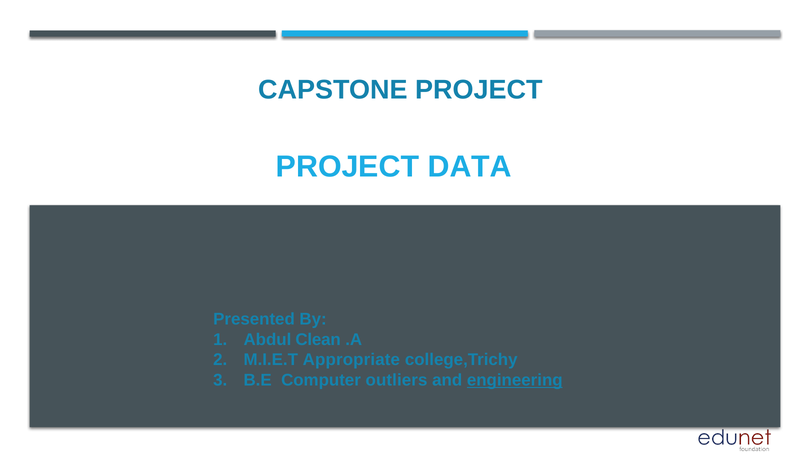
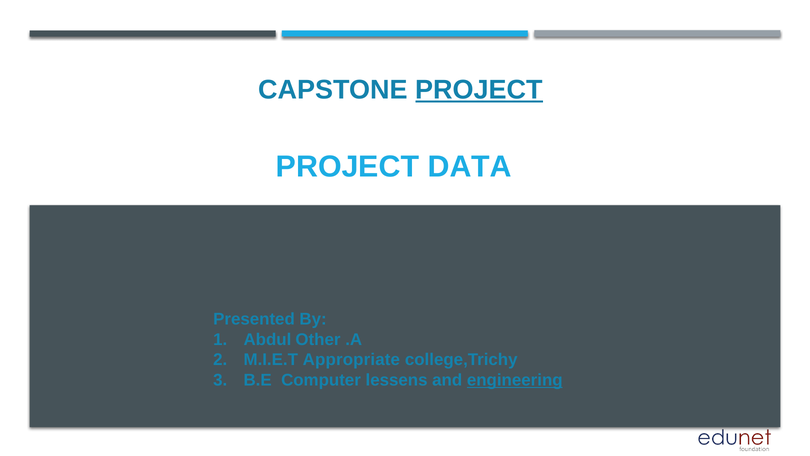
PROJECT at (479, 90) underline: none -> present
Clean: Clean -> Other
outliers: outliers -> lessens
